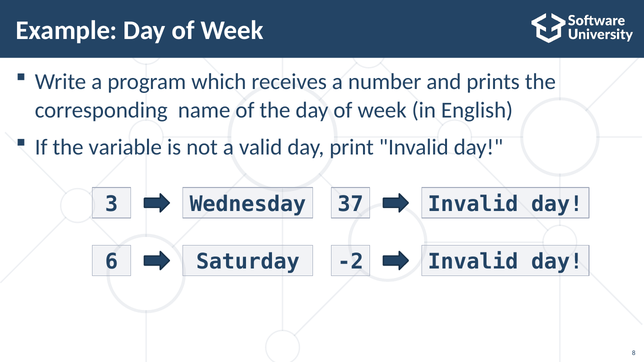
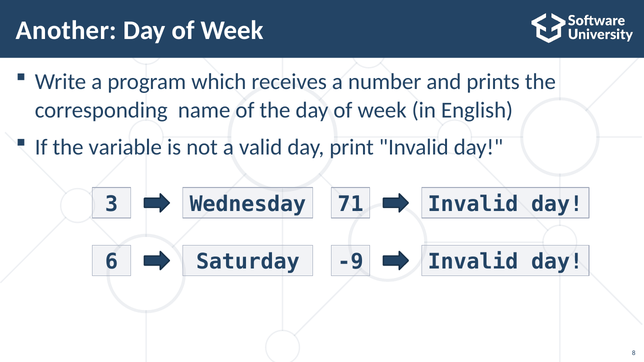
Example: Example -> Another
37: 37 -> 71
-2: -2 -> -9
